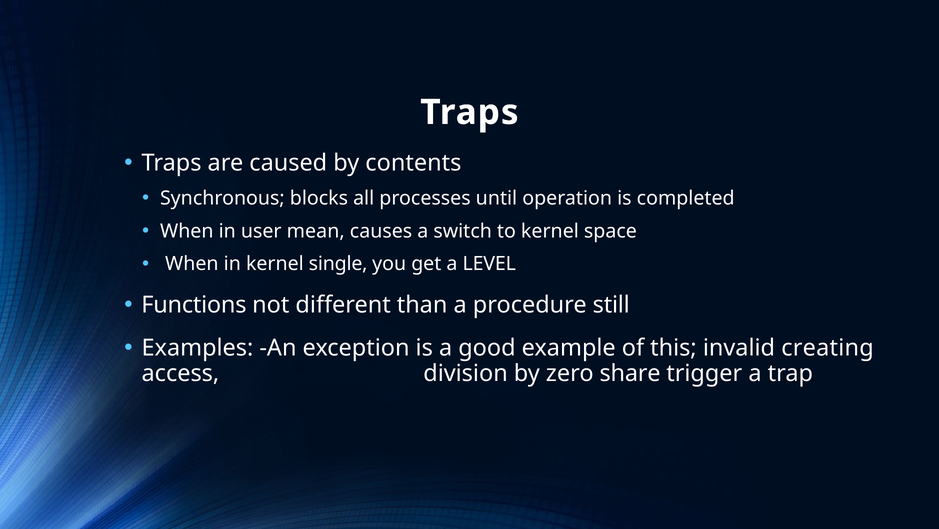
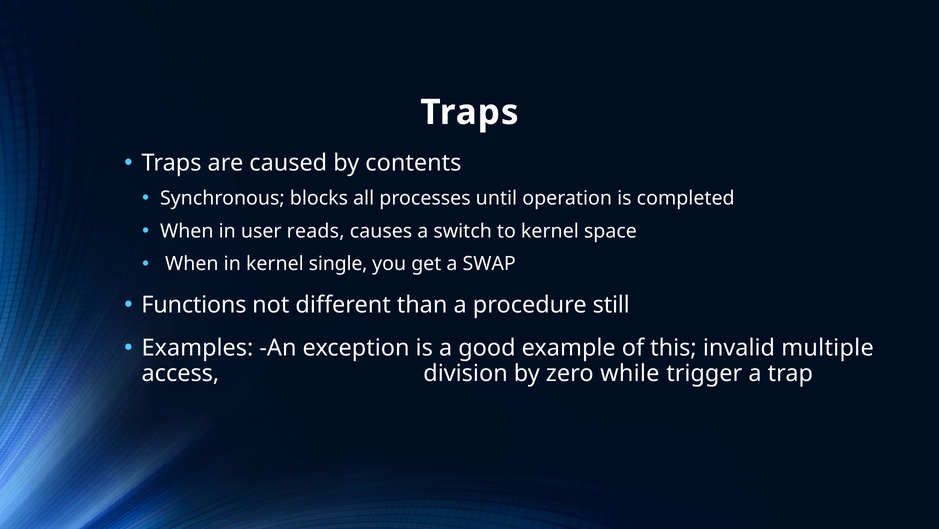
mean: mean -> reads
LEVEL: LEVEL -> SWAP
creating: creating -> multiple
share: share -> while
